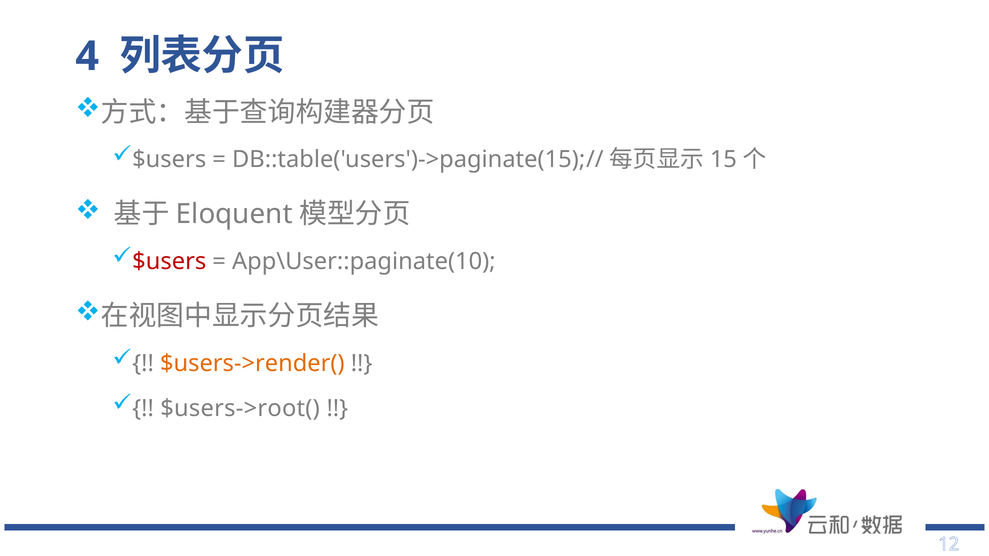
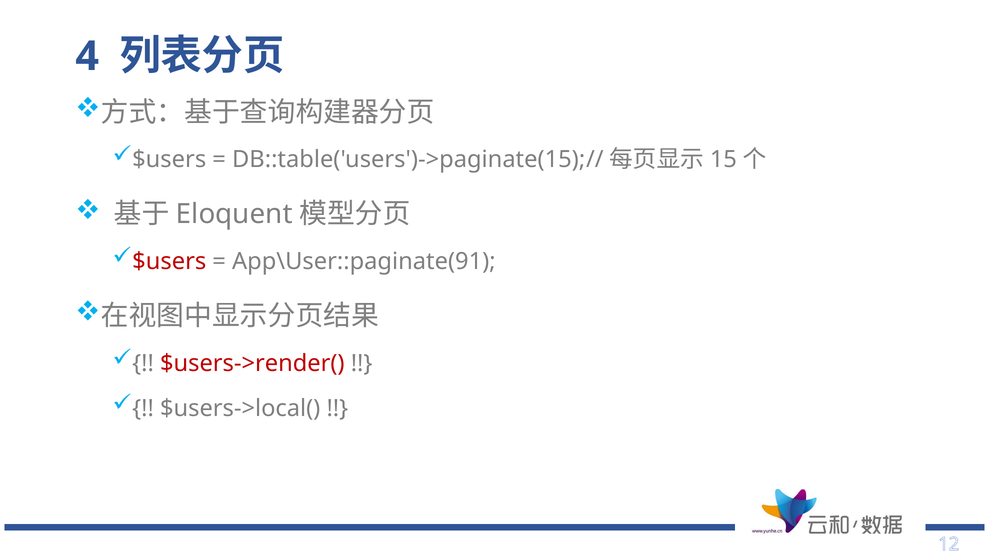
App\User::paginate(10: App\User::paginate(10 -> App\User::paginate(91
$users->render( colour: orange -> red
$users->root(: $users->root( -> $users->local(
